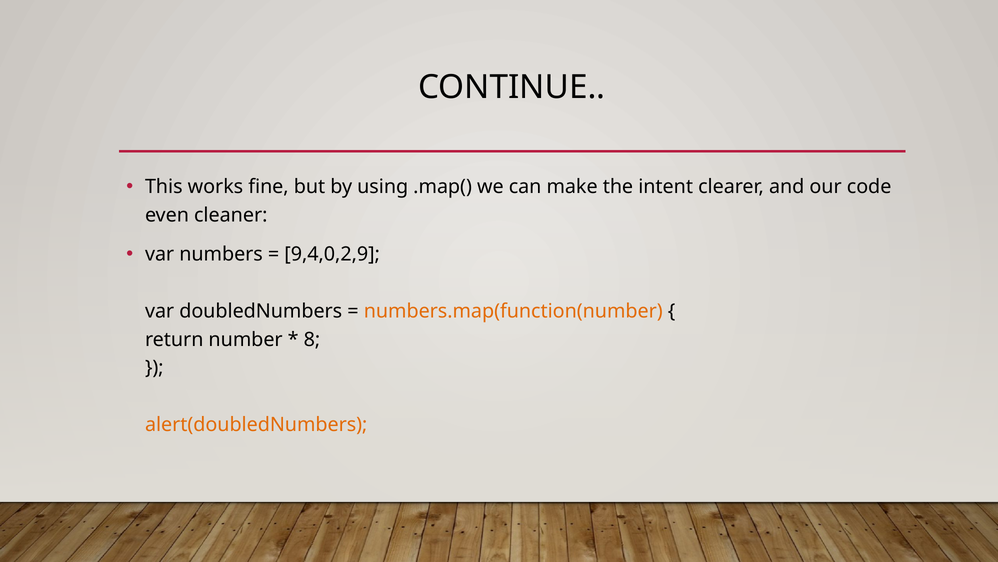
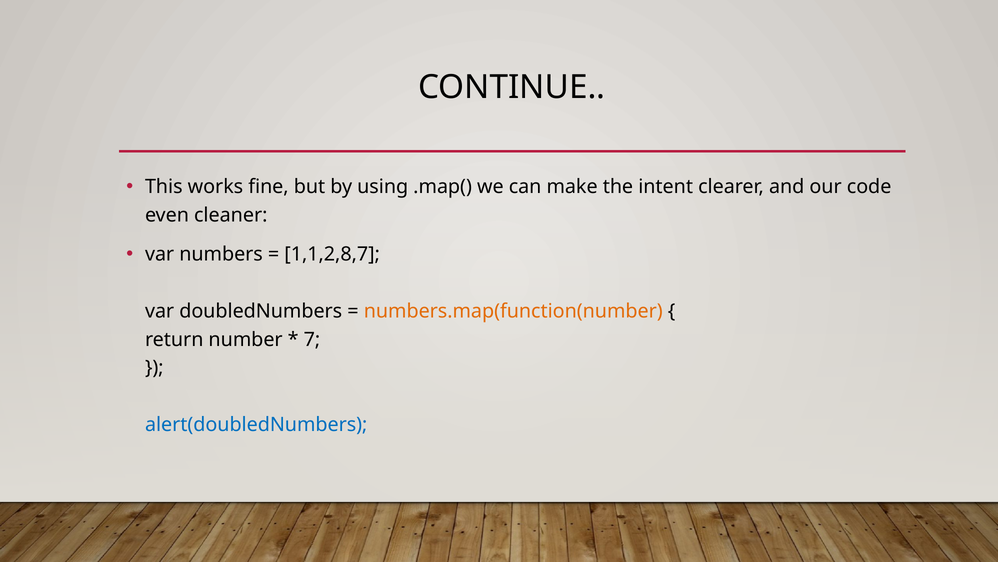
9,4,0,2,9: 9,4,0,2,9 -> 1,1,2,8,7
8: 8 -> 7
alert(doubledNumbers colour: orange -> blue
